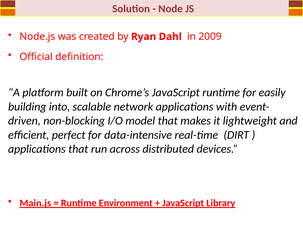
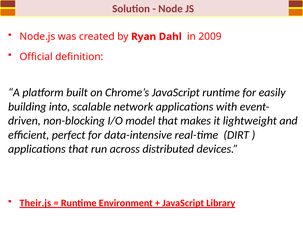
Main.js: Main.js -> Their.js
